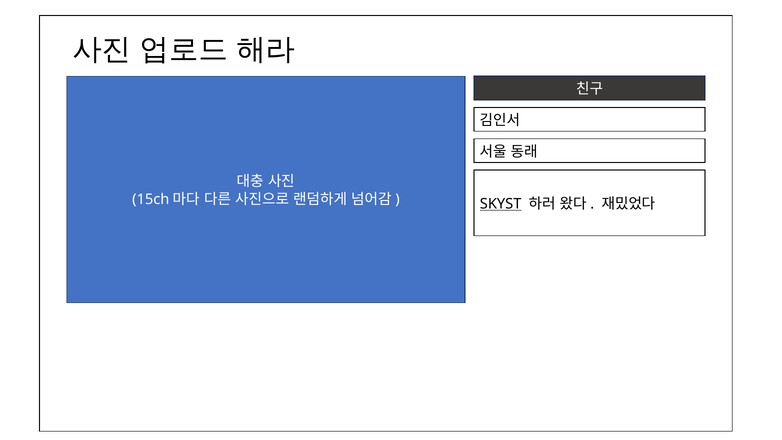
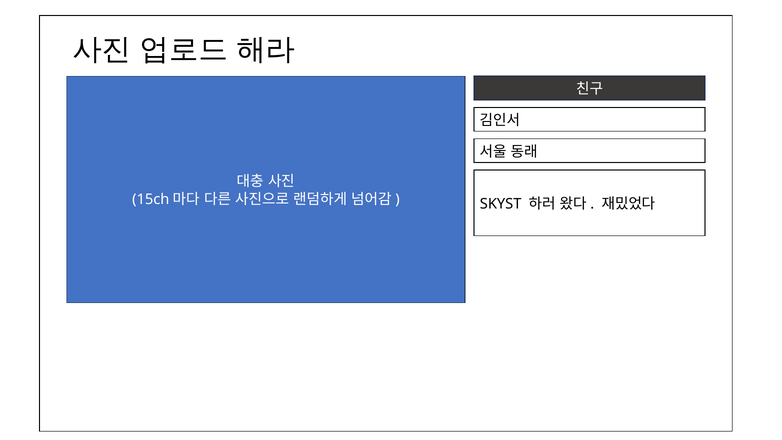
SKYST underline: present -> none
